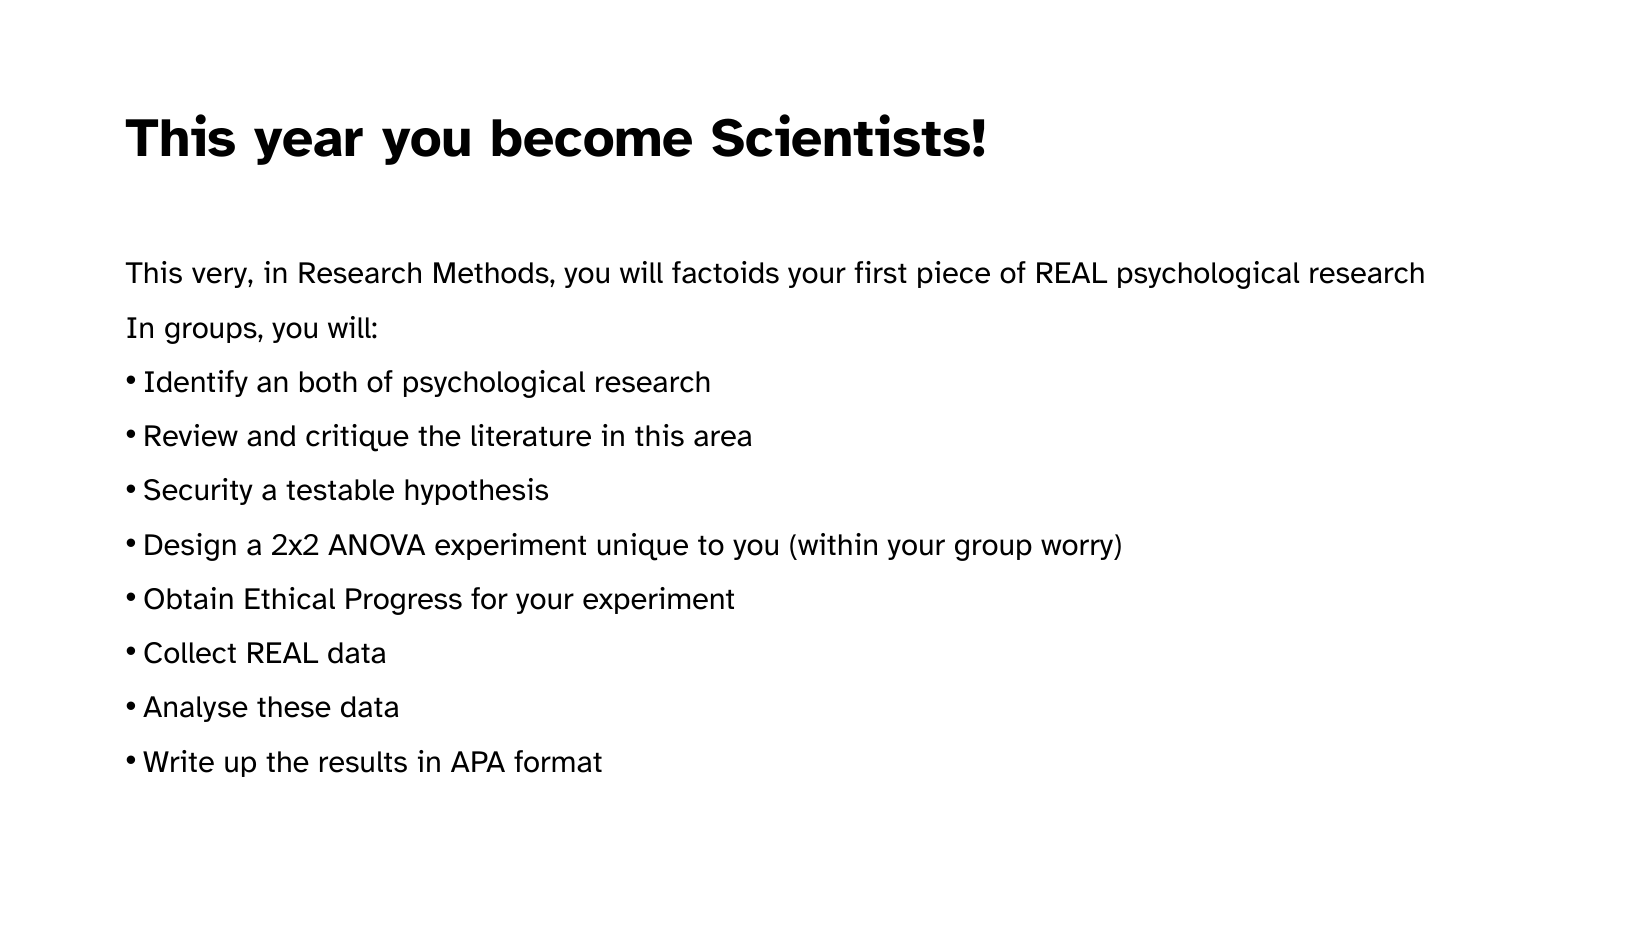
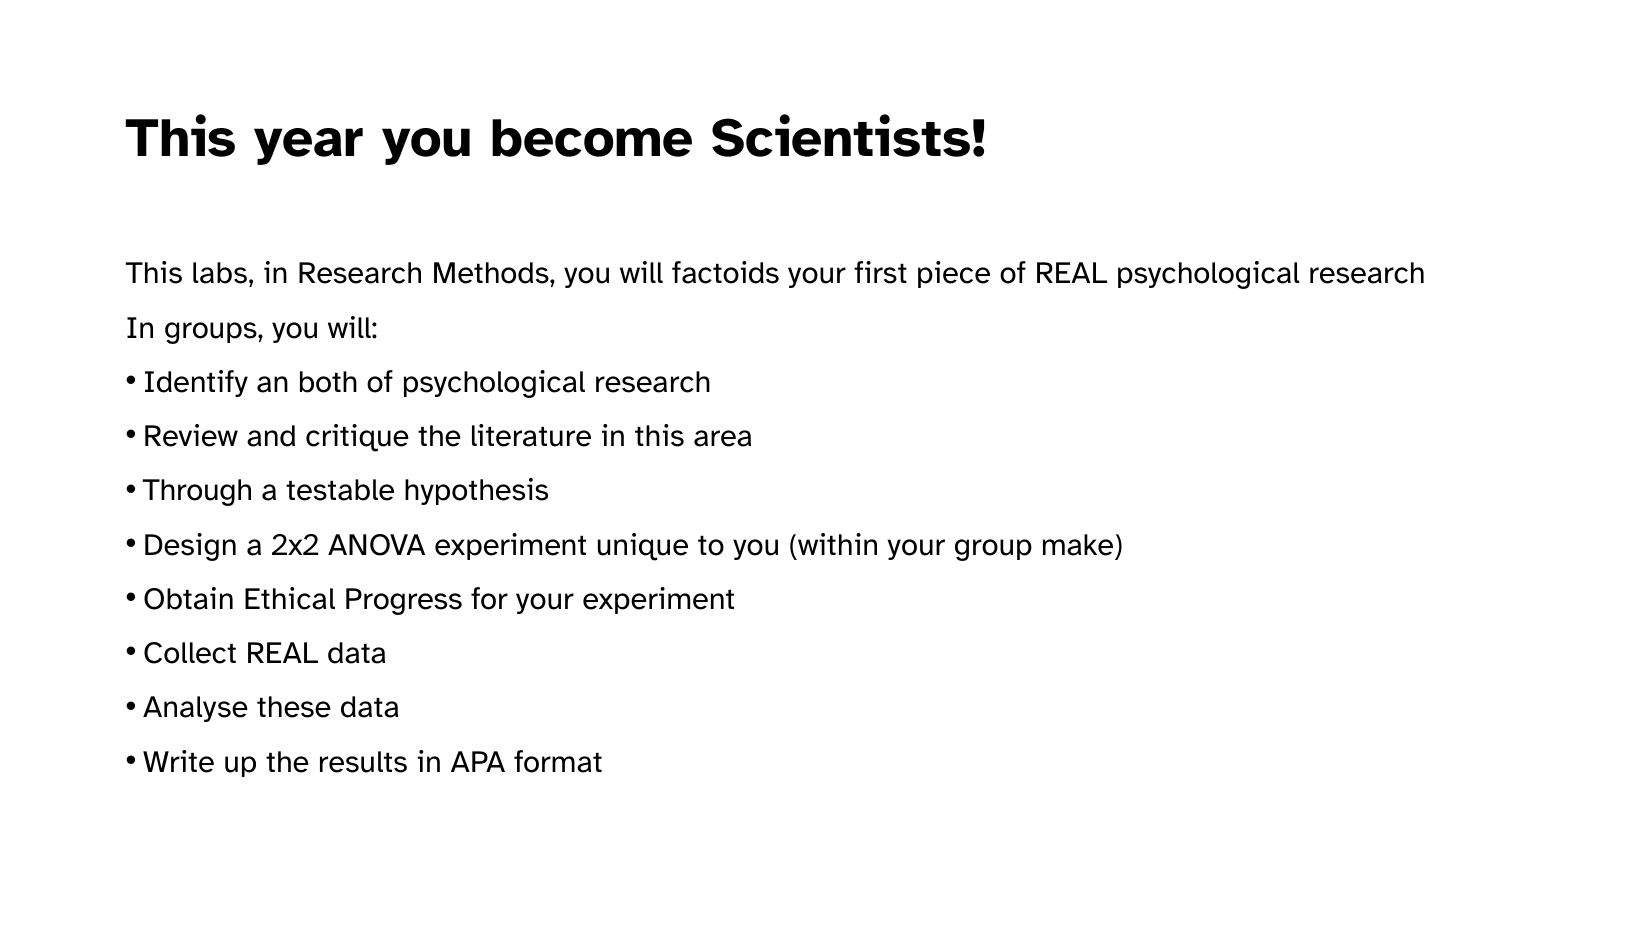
very: very -> labs
Security: Security -> Through
worry: worry -> make
